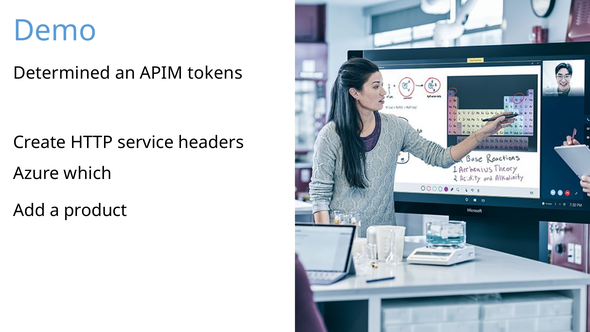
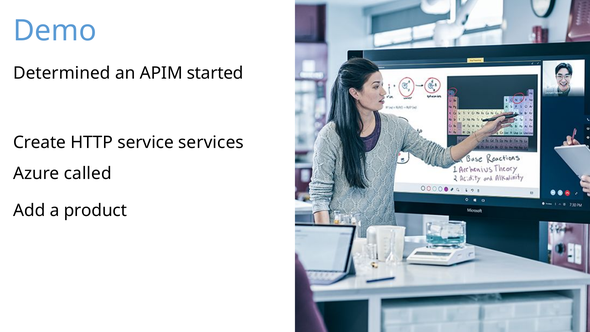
tokens: tokens -> started
headers: headers -> services
which: which -> called
